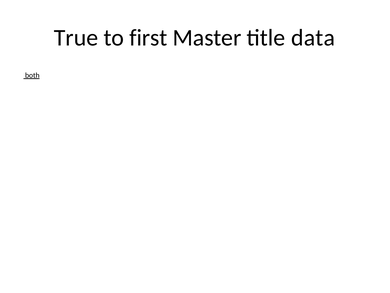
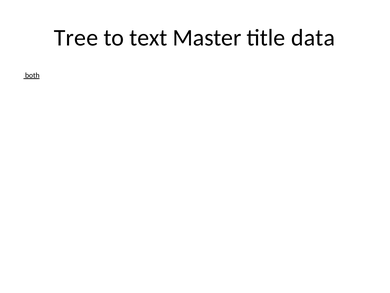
True: True -> Tree
first: first -> text
